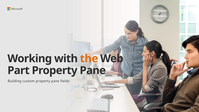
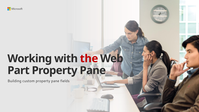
the colour: orange -> red
